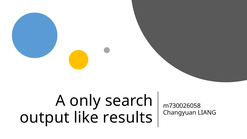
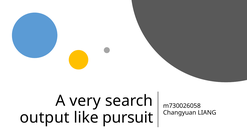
only: only -> very
results: results -> pursuit
